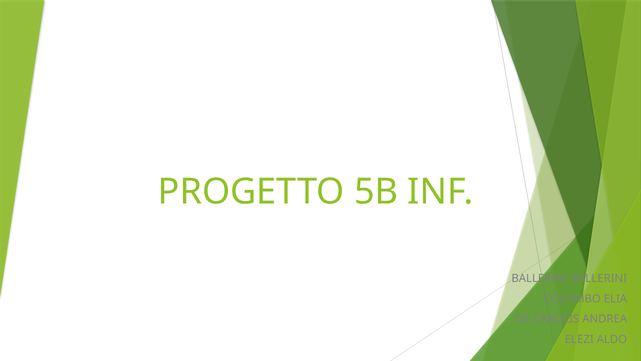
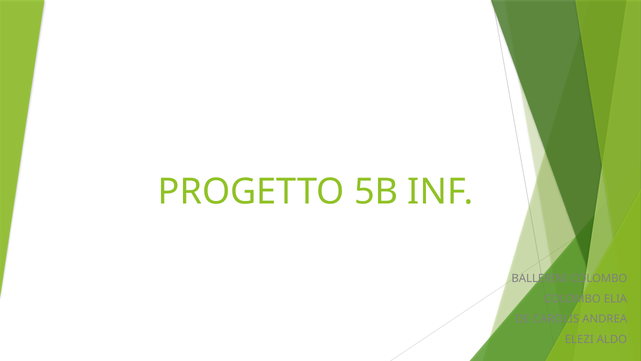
BALLERINI BALLERINI: BALLERINI -> COLOMBO
